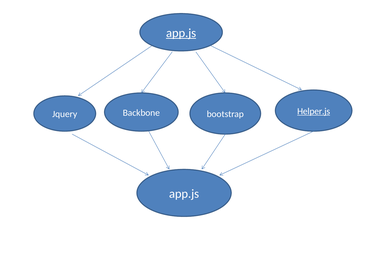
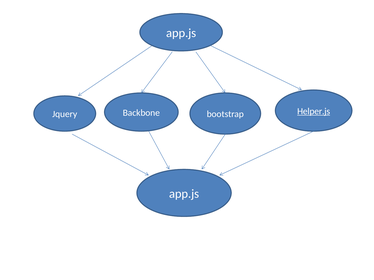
app.js at (181, 33) underline: present -> none
